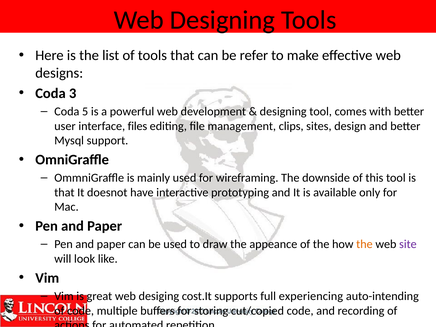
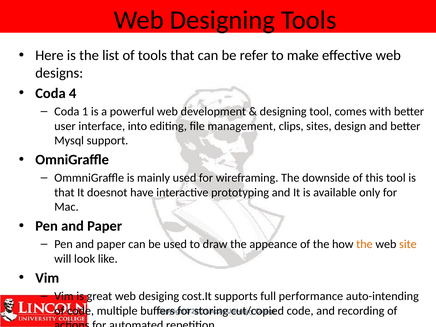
3: 3 -> 4
5: 5 -> 1
files: files -> into
site colour: purple -> orange
experiencing: experiencing -> performance
